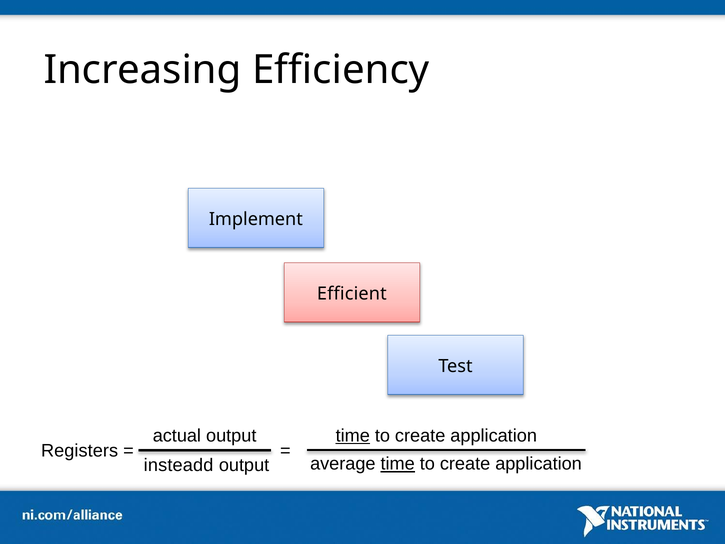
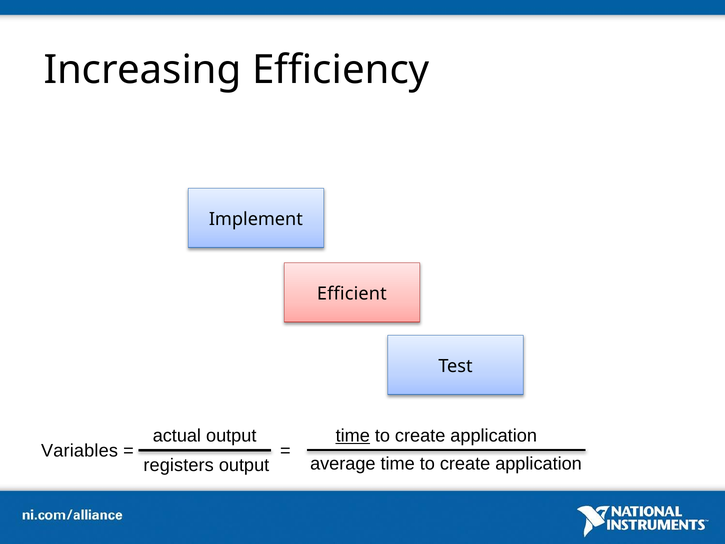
Registers: Registers -> Variables
time at (398, 464) underline: present -> none
insteadd: insteadd -> registers
